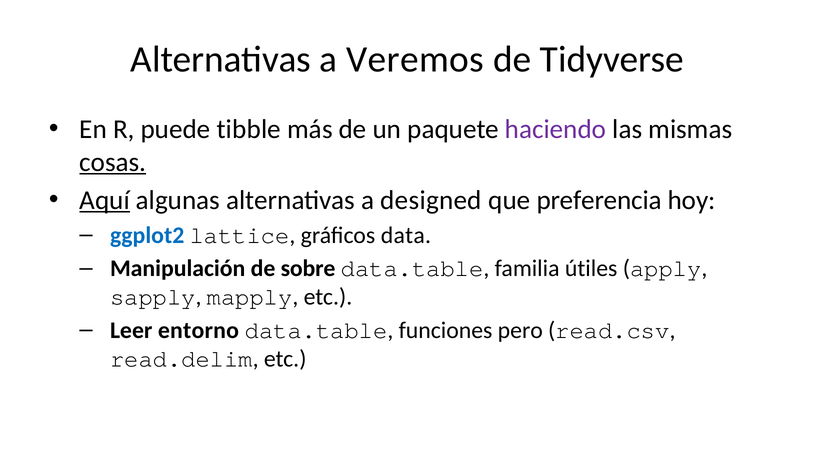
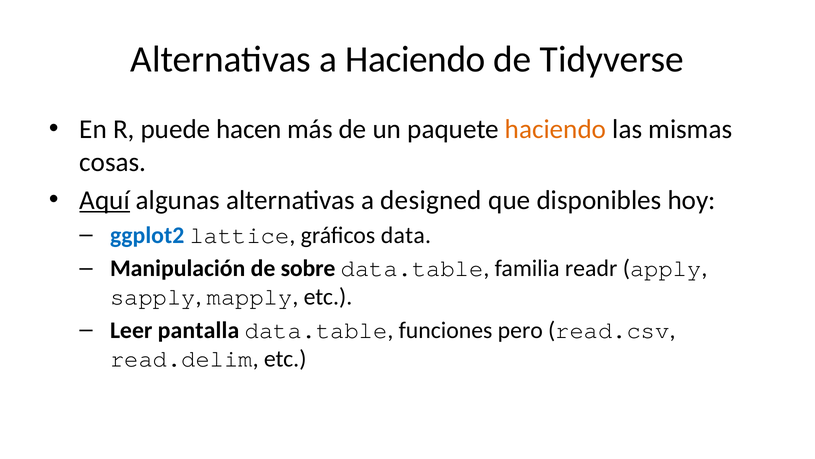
a Veremos: Veremos -> Haciendo
tibble: tibble -> hacen
haciendo at (556, 129) colour: purple -> orange
cosas underline: present -> none
preferencia: preferencia -> disponibles
útiles: útiles -> readr
entorno: entorno -> pantalla
